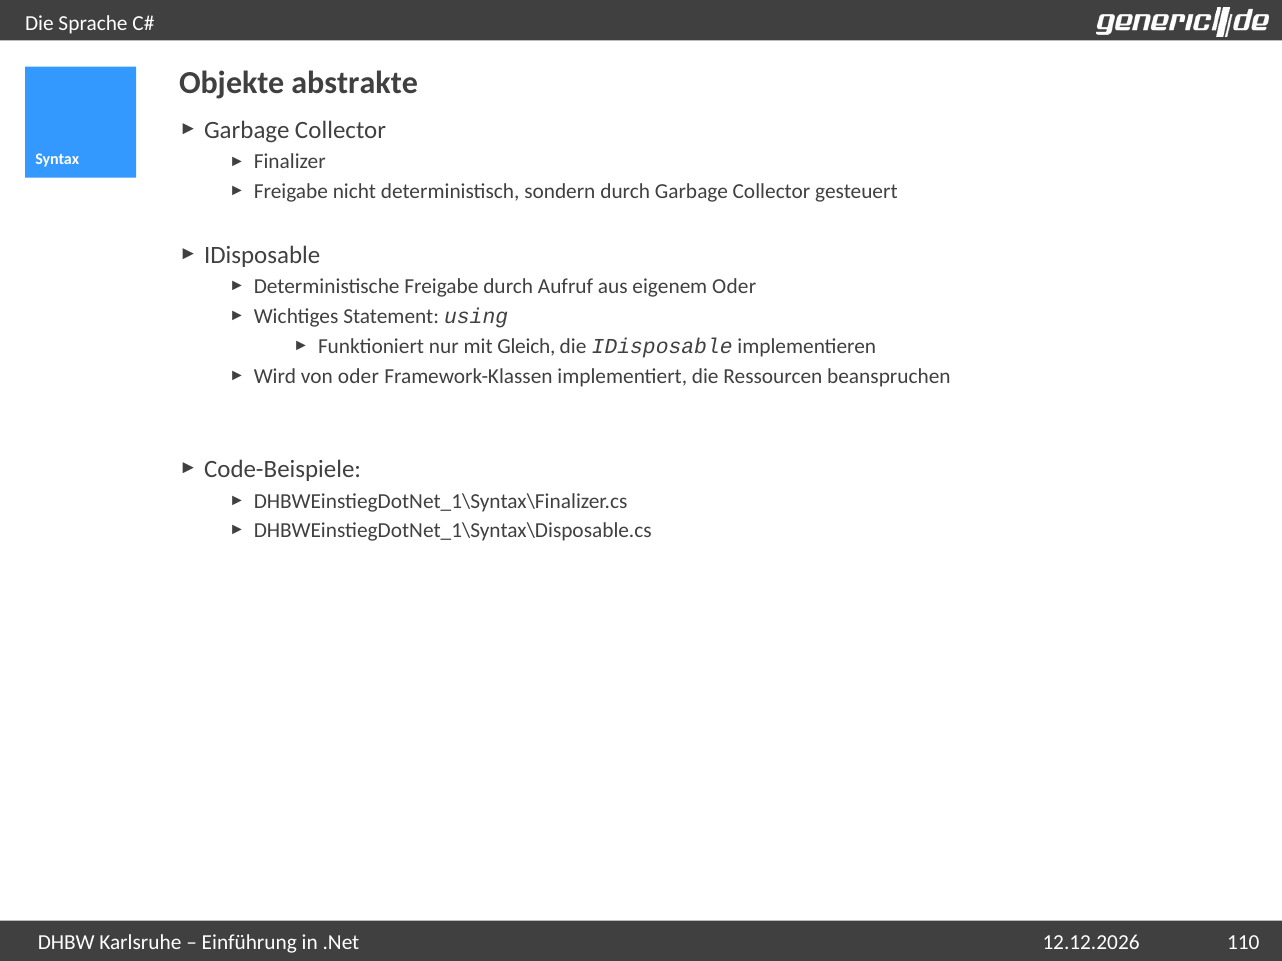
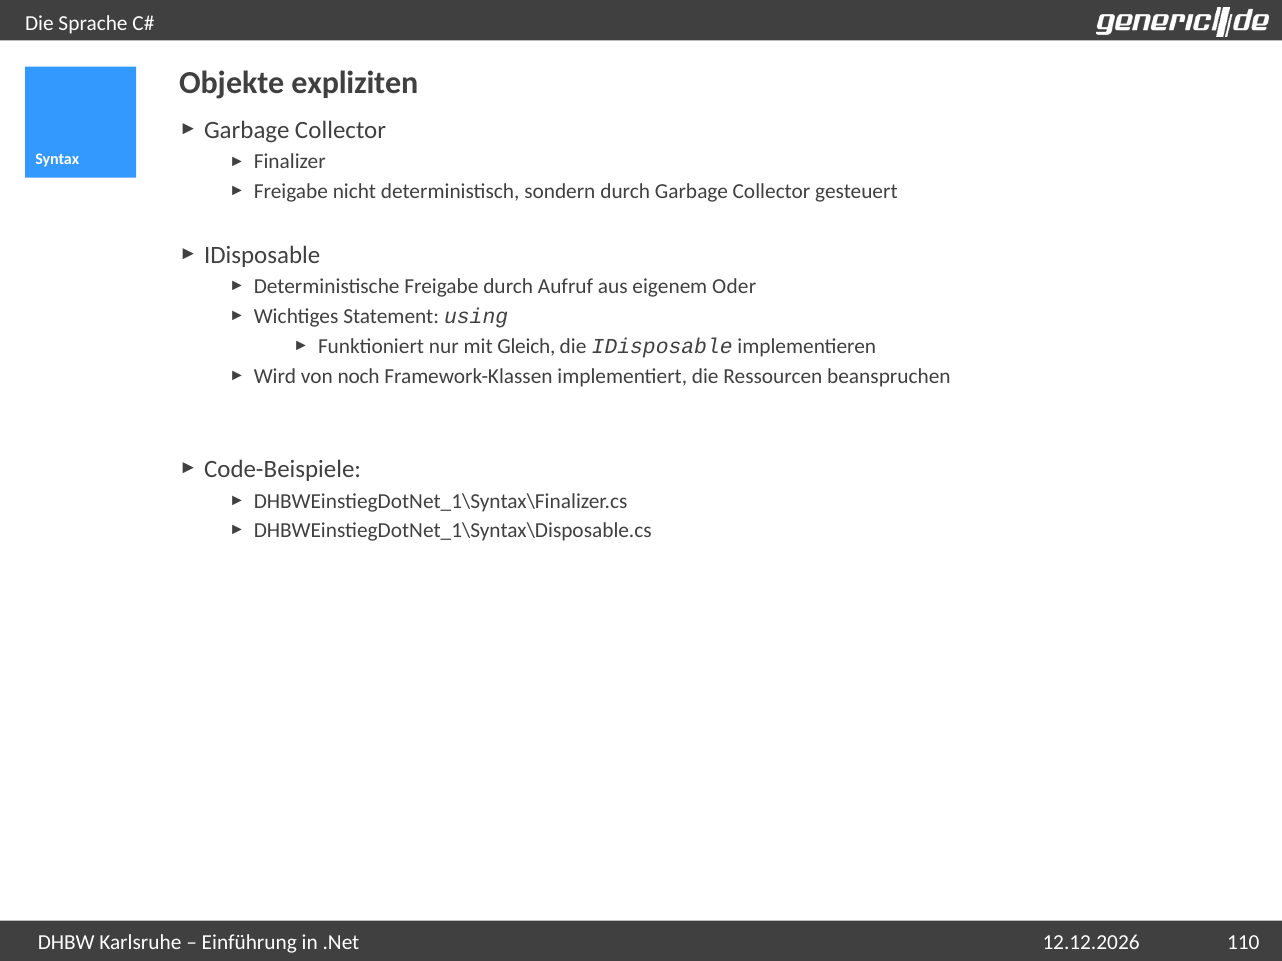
abstrakte: abstrakte -> expliziten
von oder: oder -> noch
